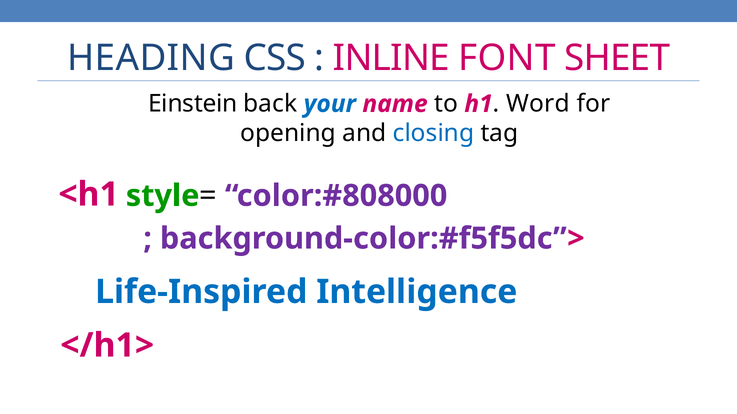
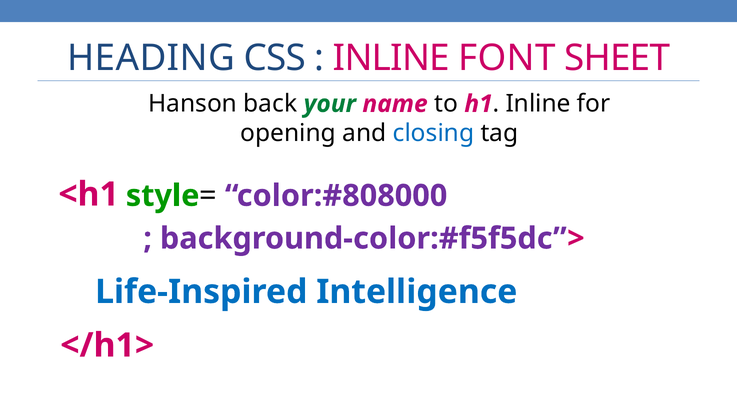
Einstein: Einstein -> Hanson
your colour: blue -> green
Word at (538, 104): Word -> Inline
